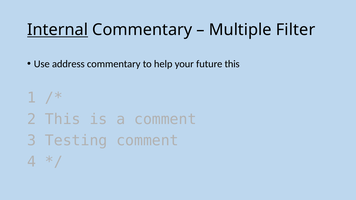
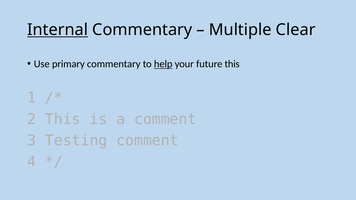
Filter: Filter -> Clear
address: address -> primary
help underline: none -> present
